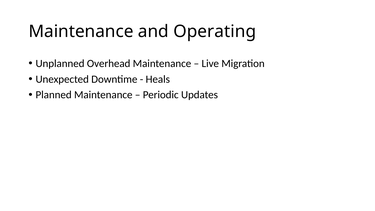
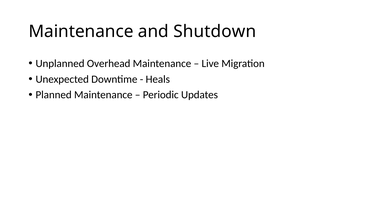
Operating: Operating -> Shutdown
